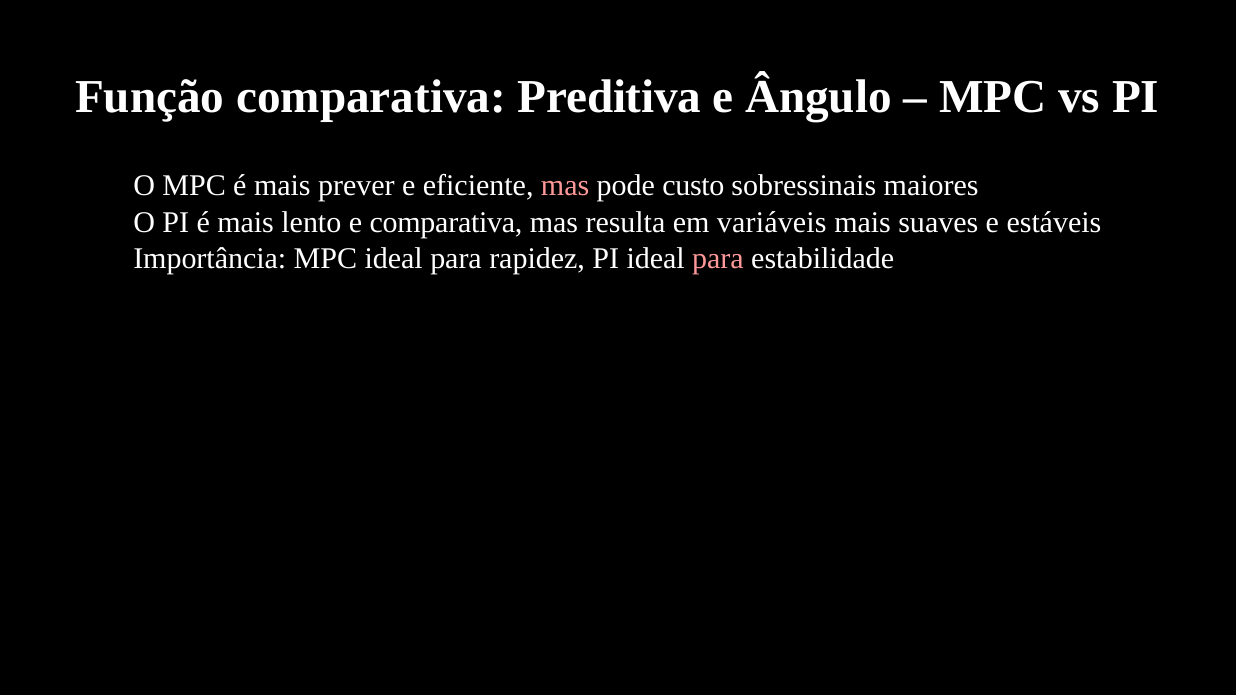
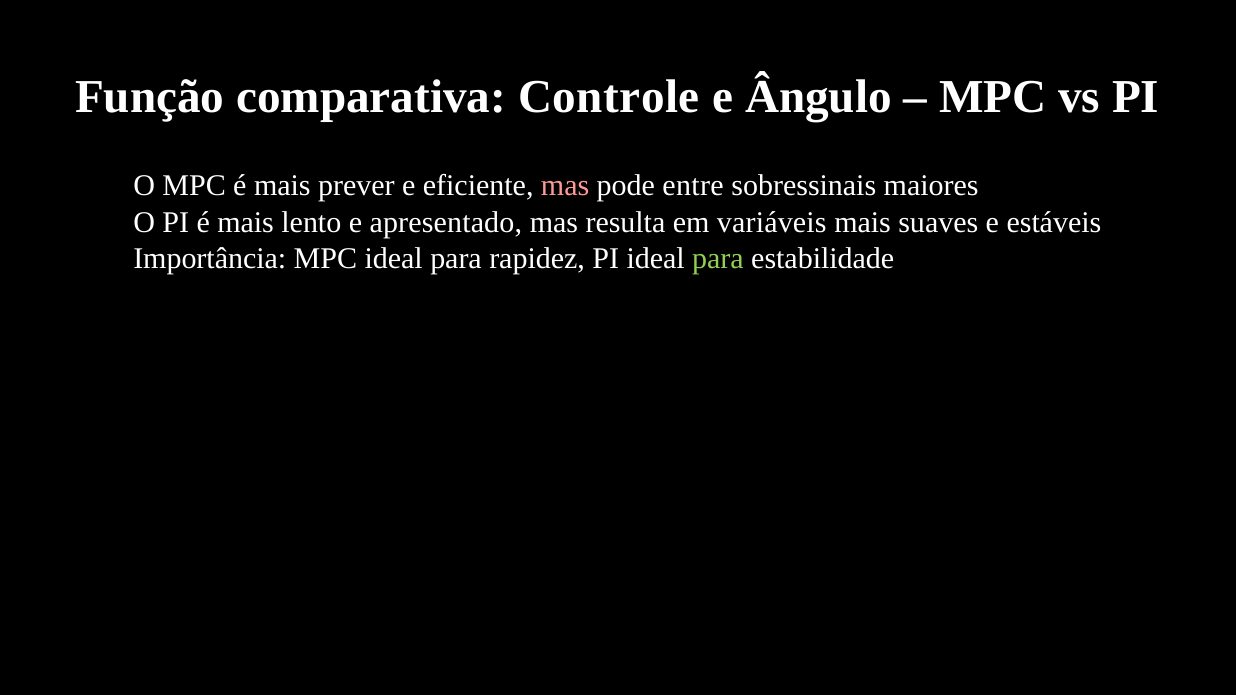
Preditiva: Preditiva -> Controle
custo: custo -> entre
e comparativa: comparativa -> apresentado
para at (718, 258) colour: pink -> light green
